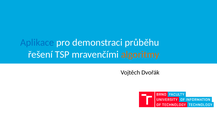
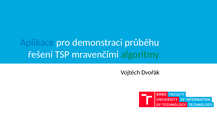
algoritmy colour: orange -> green
